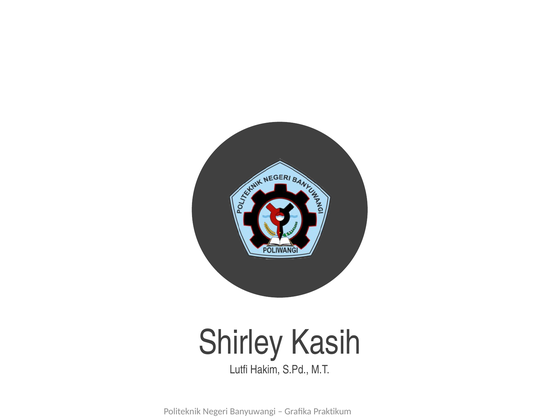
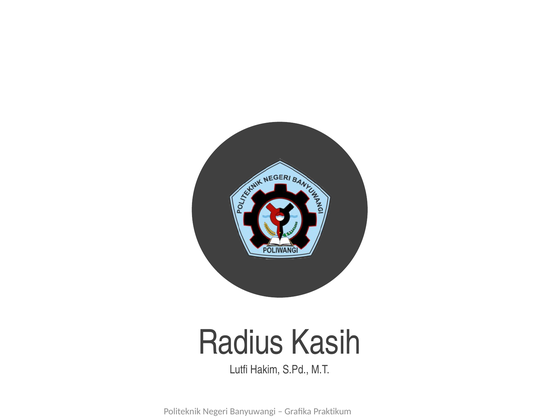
Shirley: Shirley -> Radius
